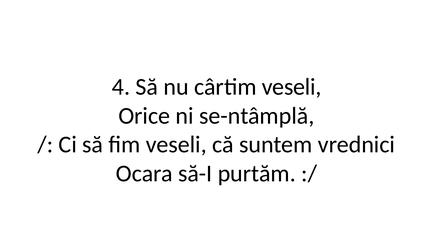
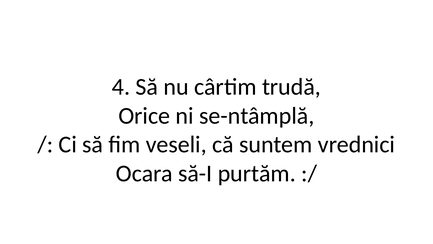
cârtim veseli: veseli -> trudă
